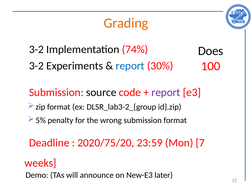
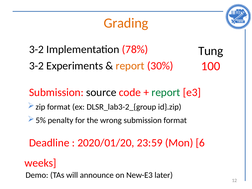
74%: 74% -> 78%
Does: Does -> Tung
report at (130, 66) colour: blue -> orange
report at (166, 92) colour: purple -> green
2020/75/20: 2020/75/20 -> 2020/01/20
7: 7 -> 6
